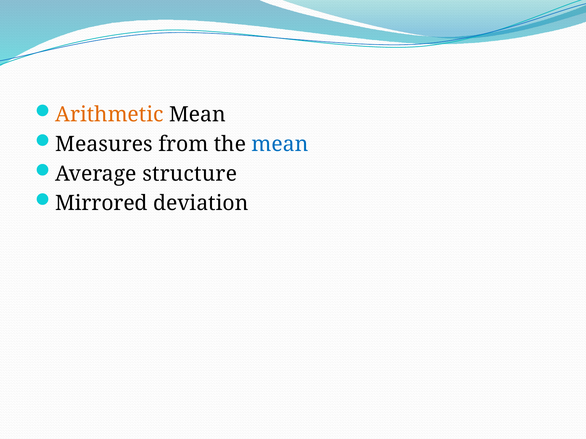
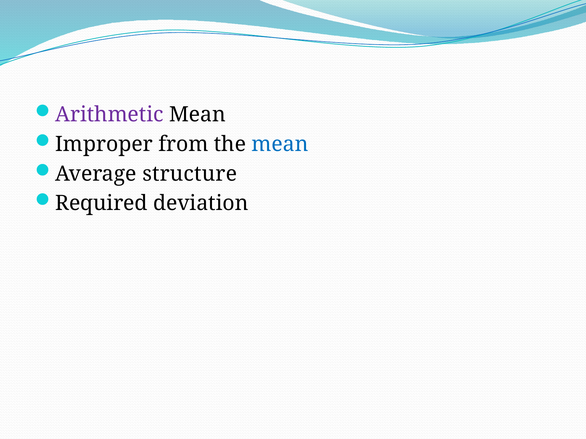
Arithmetic colour: orange -> purple
Measures: Measures -> Improper
Mirrored: Mirrored -> Required
